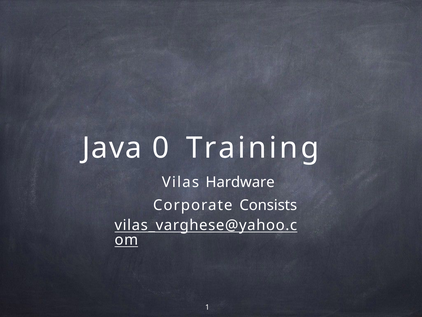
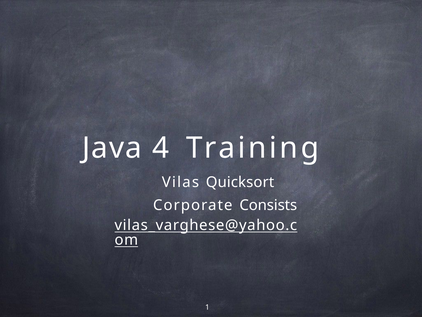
0: 0 -> 4
Hardware: Hardware -> Quicksort
